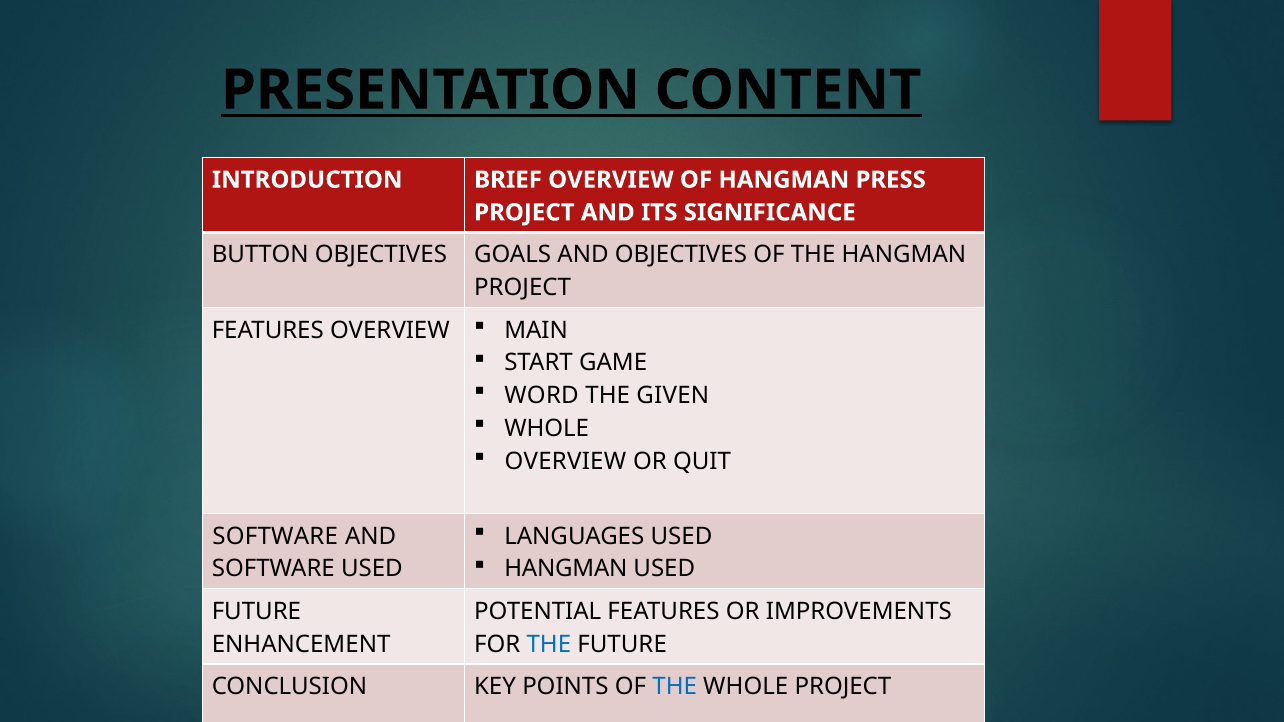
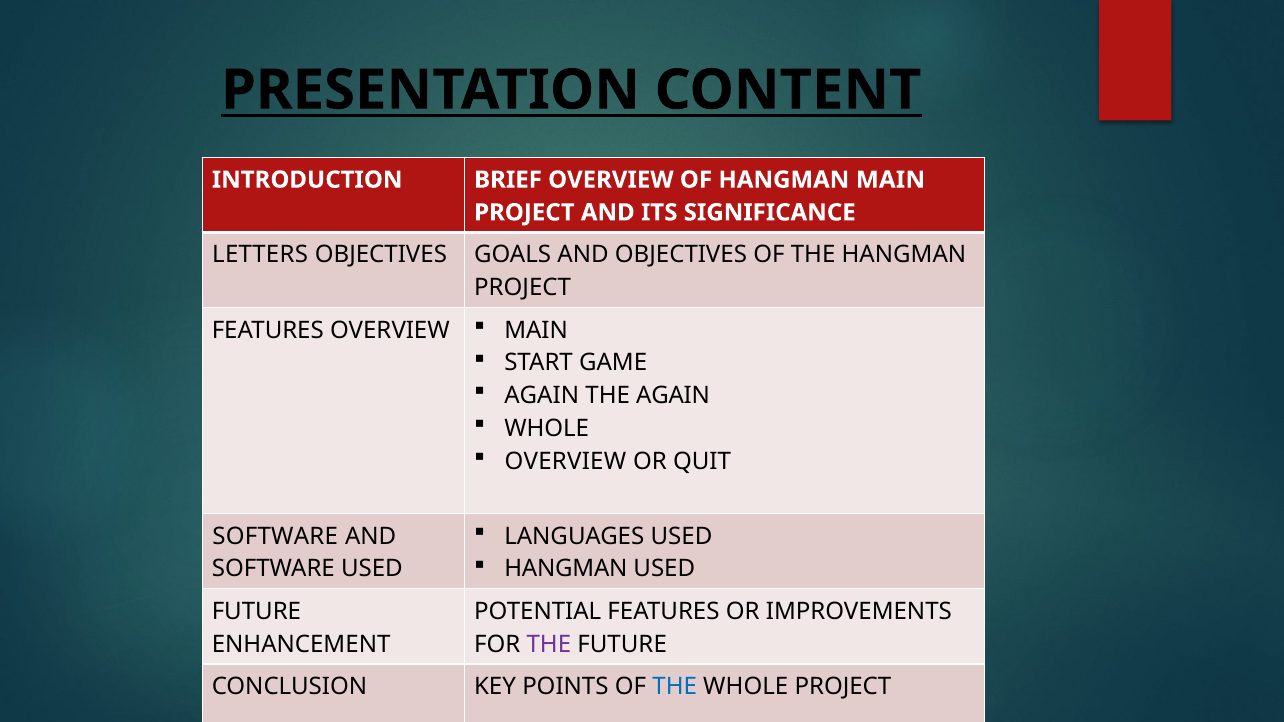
HANGMAN PRESS: PRESS -> MAIN
BUTTON: BUTTON -> LETTERS
WORD at (542, 396): WORD -> AGAIN
THE GIVEN: GIVEN -> AGAIN
THE at (549, 644) colour: blue -> purple
